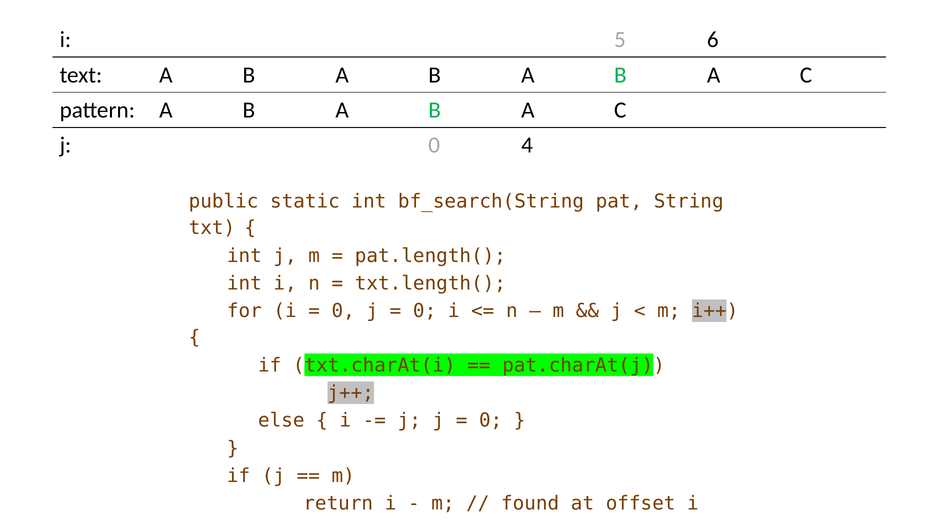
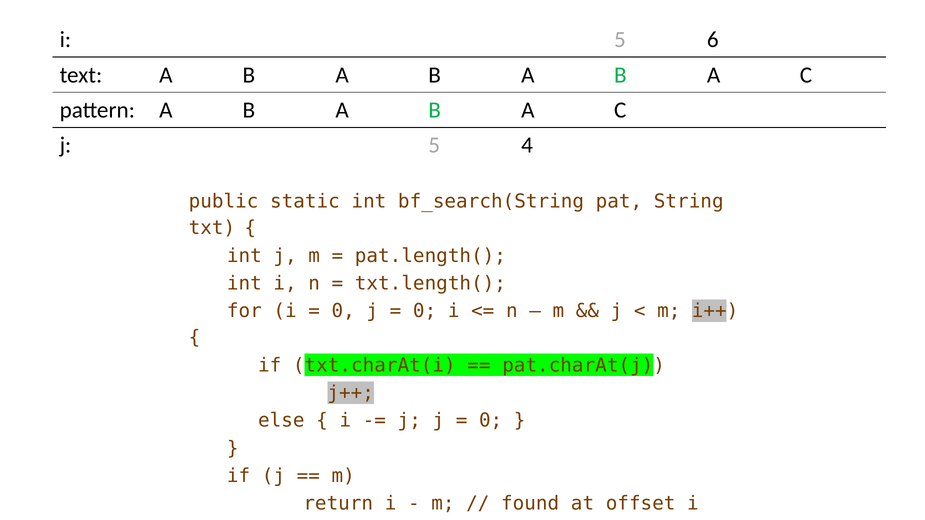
j 0: 0 -> 5
